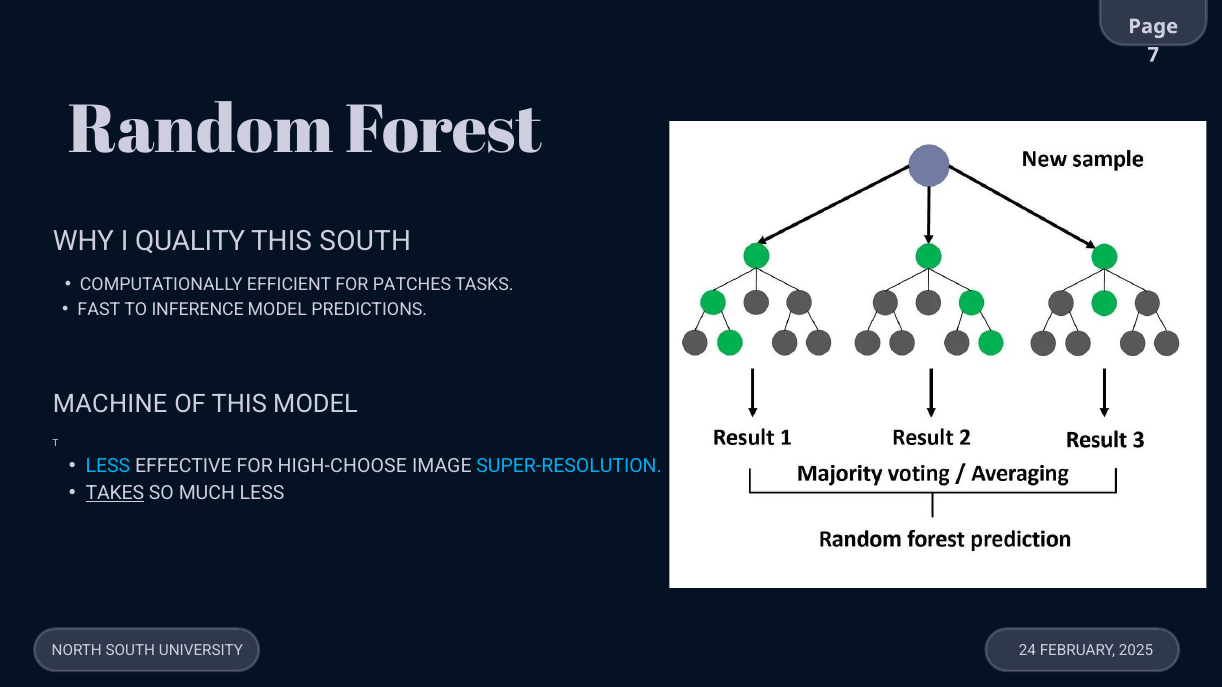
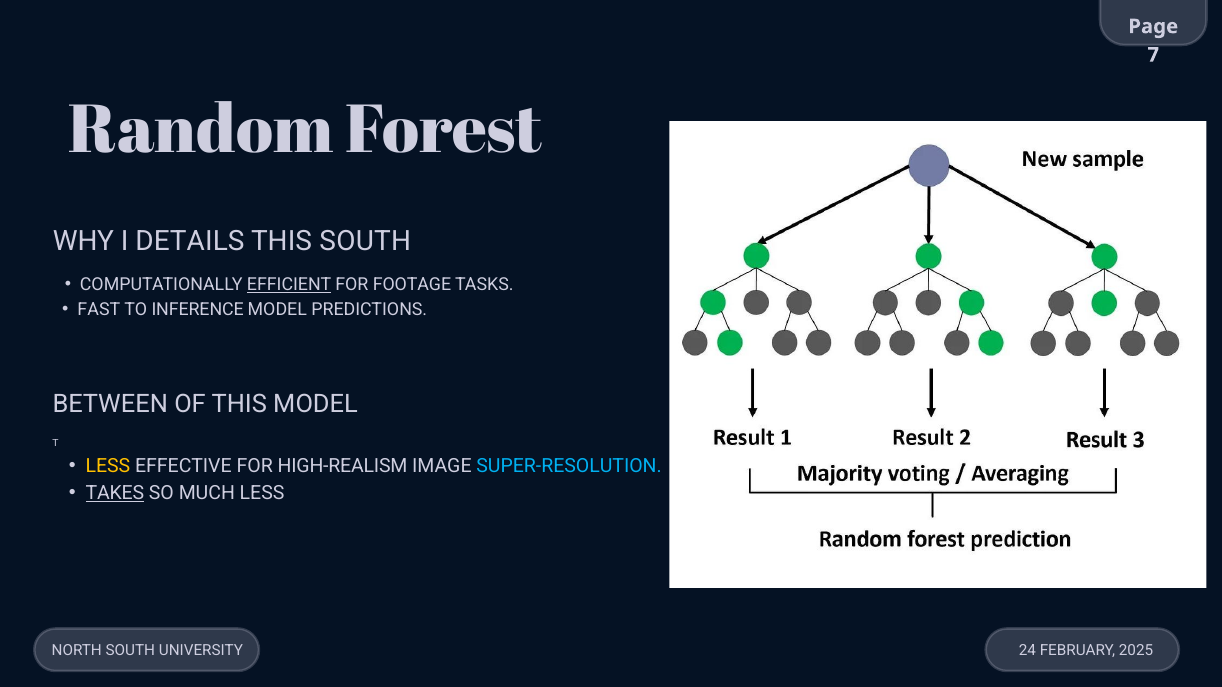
QUALITY: QUALITY -> DETAILS
EFFICIENT underline: none -> present
PATCHES: PATCHES -> FOOTAGE
MACHINE: MACHINE -> BETWEEN
LESS at (108, 466) colour: light blue -> yellow
HIGH-CHOOSE: HIGH-CHOOSE -> HIGH-REALISM
